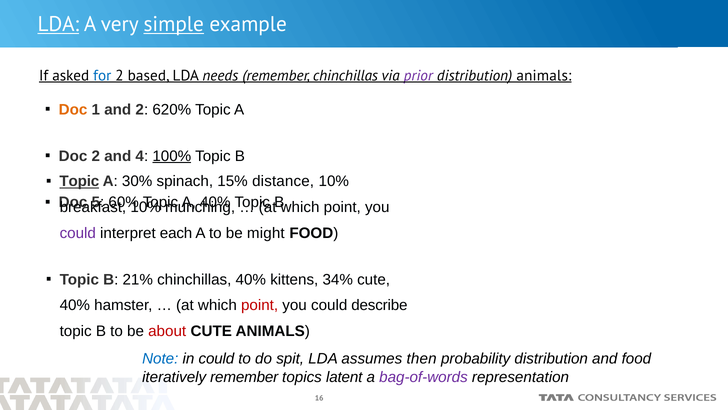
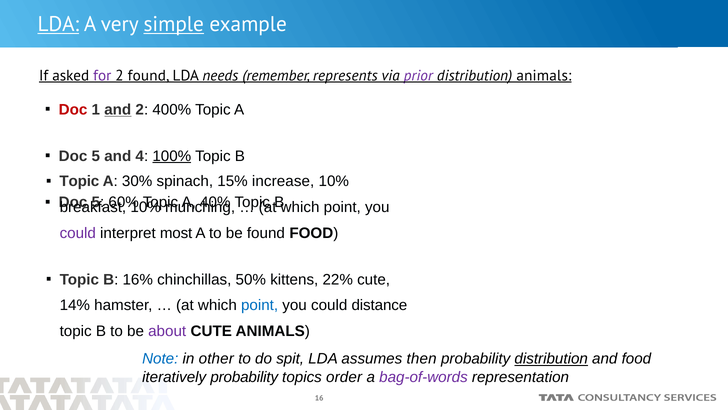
for colour: blue -> purple
2 based: based -> found
remember chinchillas: chinchillas -> represents
Doc at (73, 110) colour: orange -> red
and at (118, 110) underline: none -> present
620%: 620% -> 400%
2 at (96, 156): 2 -> 5
Topic at (79, 181) underline: present -> none
distance: distance -> increase
each: each -> most
be might: might -> found
21%: 21% -> 16%
chinchillas 40%: 40% -> 50%
34%: 34% -> 22%
40% at (75, 305): 40% -> 14%
point at (260, 305) colour: red -> blue
describe: describe -> distance
about colour: red -> purple
in could: could -> other
distribution at (551, 358) underline: none -> present
iteratively remember: remember -> probability
latent: latent -> order
